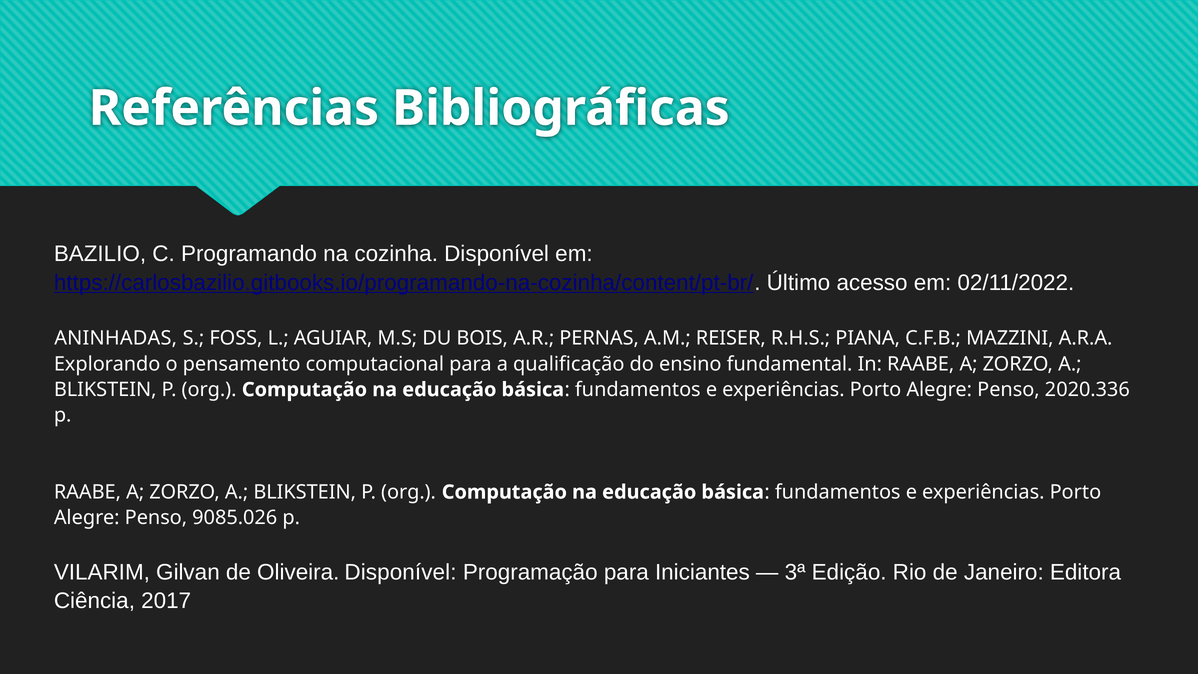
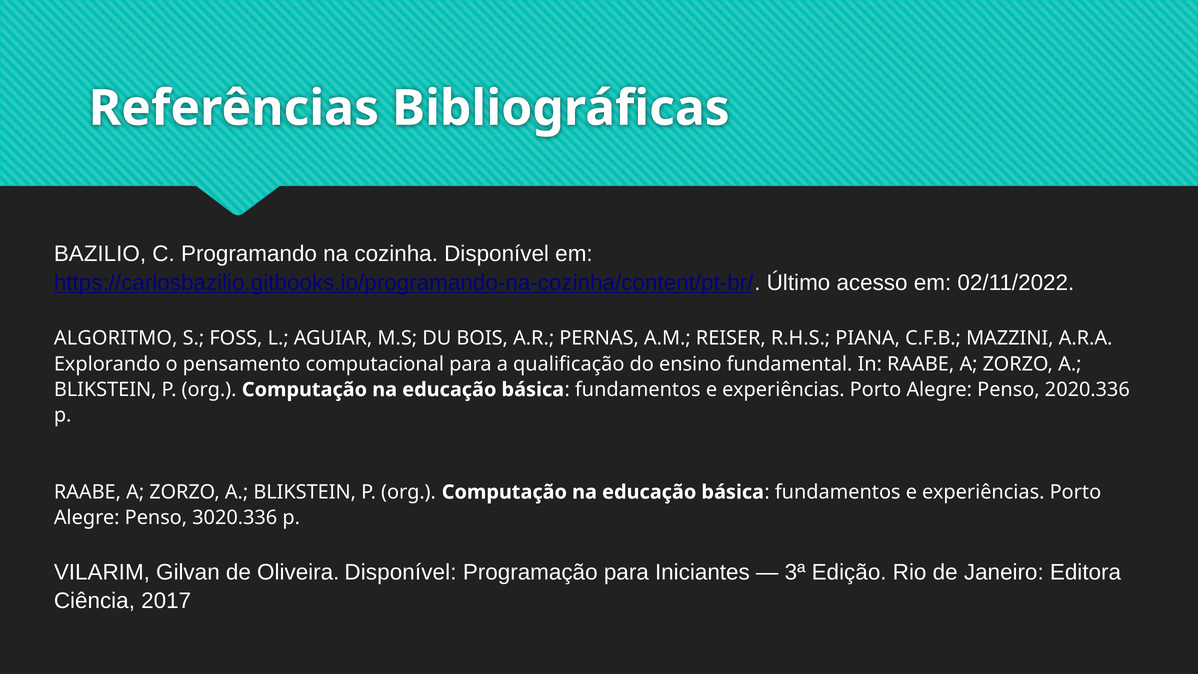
ANINHADAS: ANINHADAS -> ALGORITMO
9085.026: 9085.026 -> 3020.336
